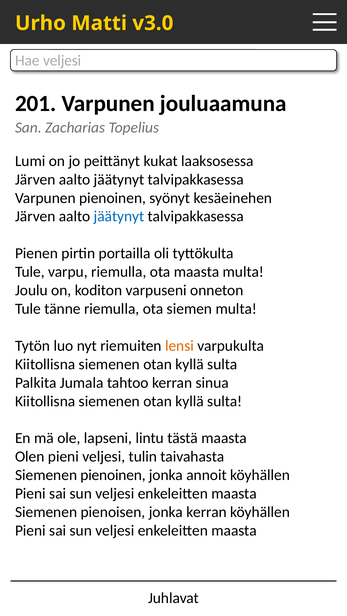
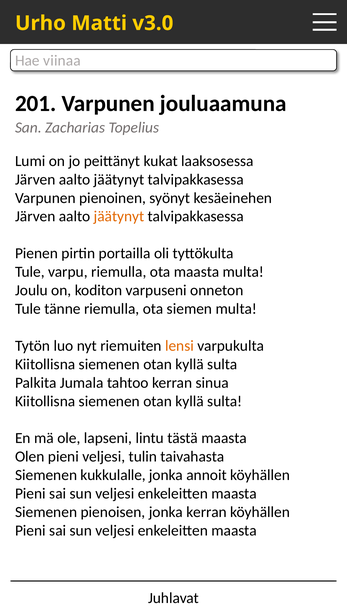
Hae veljesi: veljesi -> viinaa
jäätynyt at (119, 217) colour: blue -> orange
Siemenen pienoinen: pienoinen -> kukkulalle
